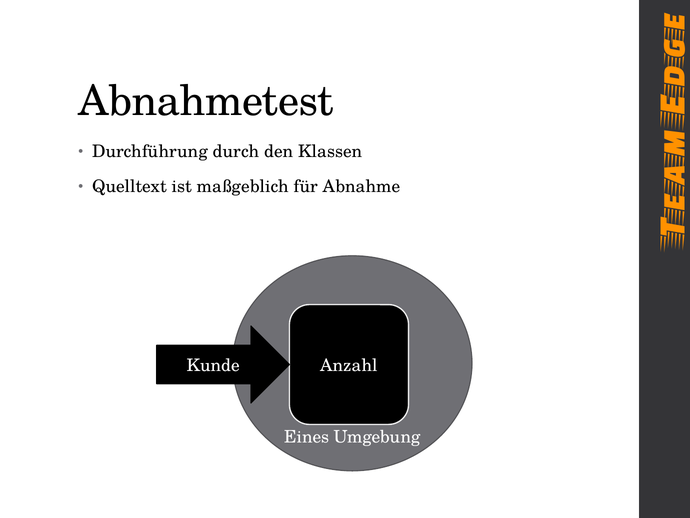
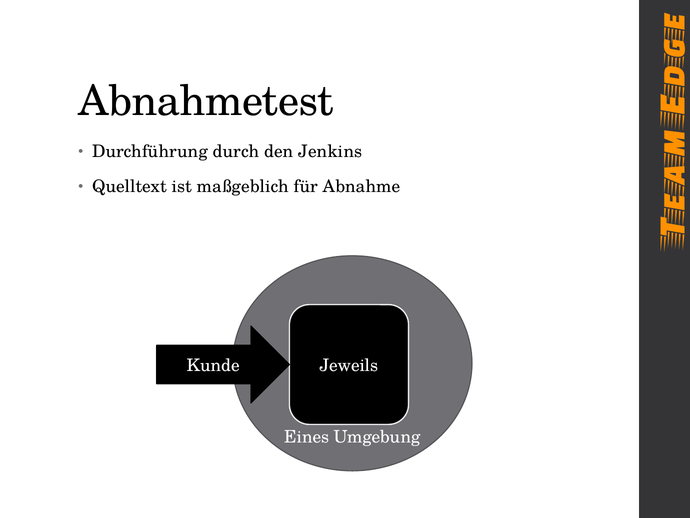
Klassen: Klassen -> Jenkins
Anzahl: Anzahl -> Jeweils
